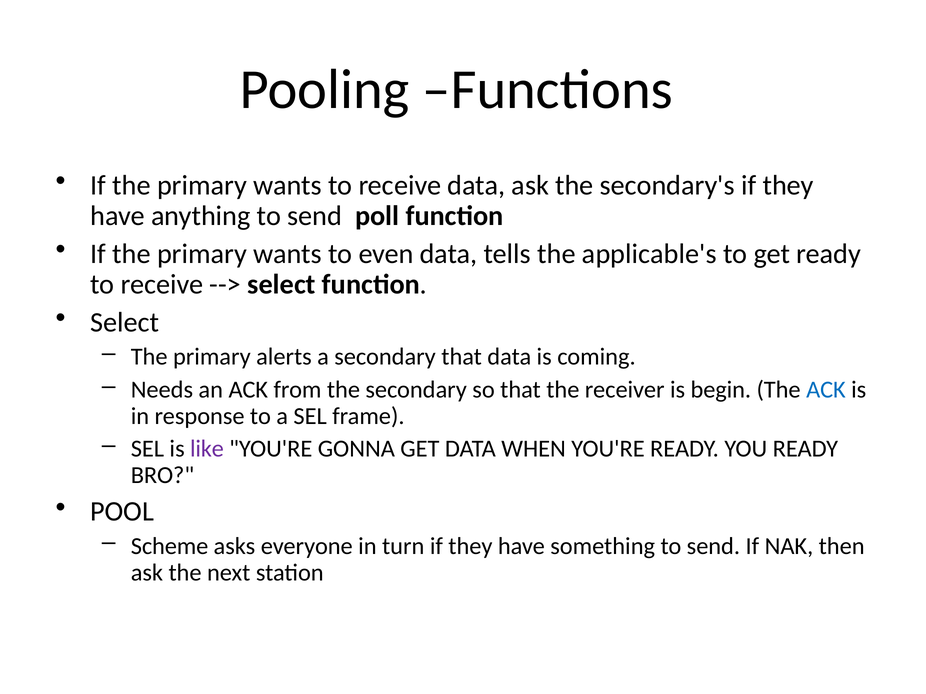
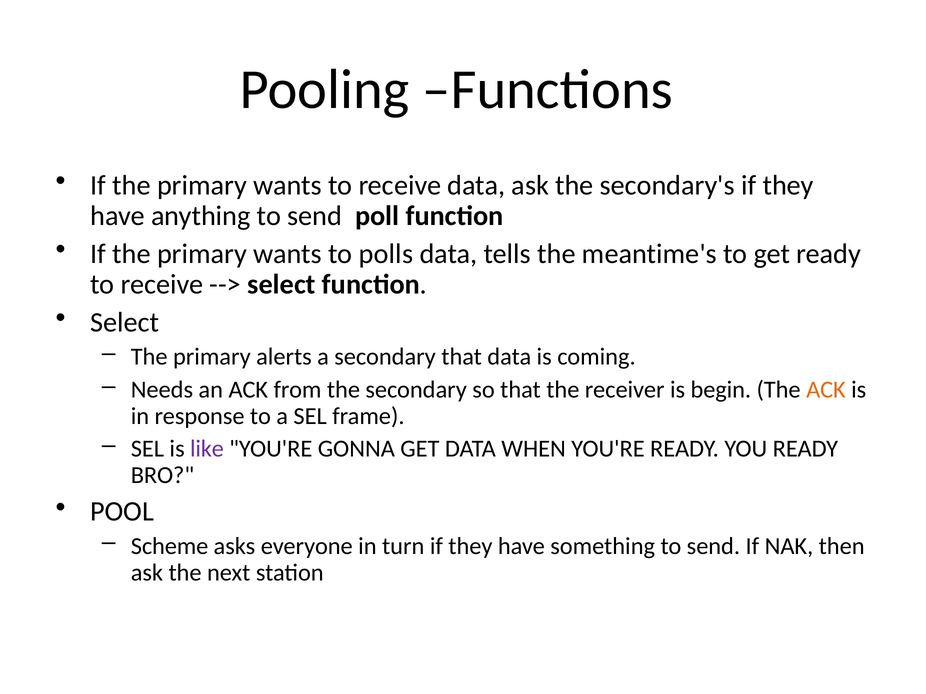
even: even -> polls
applicable's: applicable's -> meantime's
ACK at (826, 390) colour: blue -> orange
